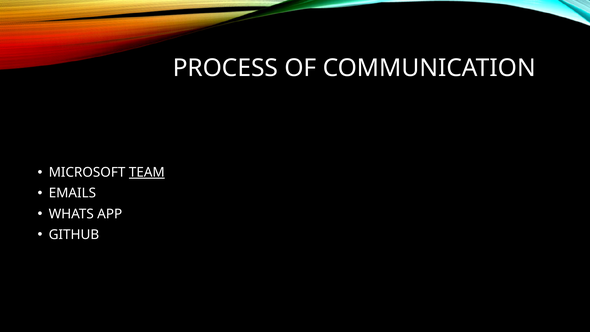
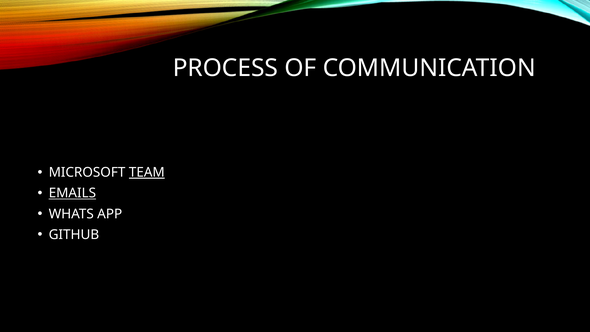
EMAILS underline: none -> present
